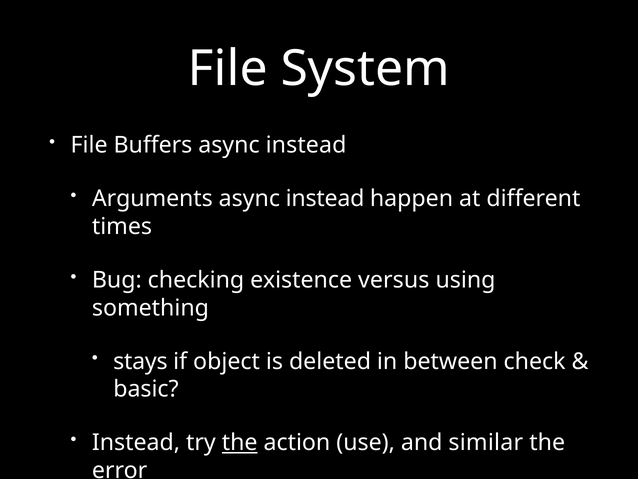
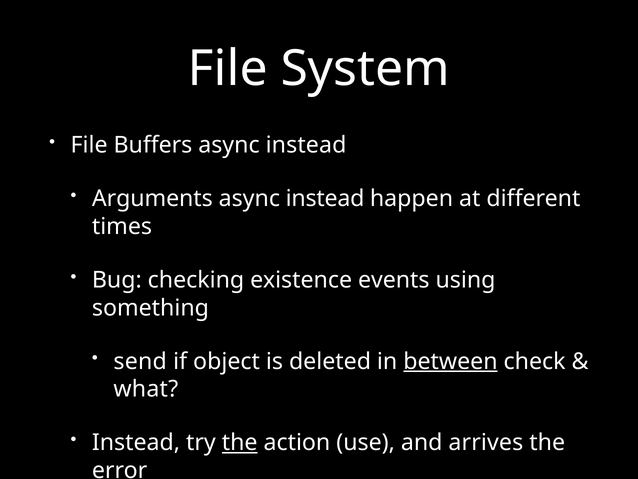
versus: versus -> events
stays: stays -> send
between underline: none -> present
basic: basic -> what
similar: similar -> arrives
